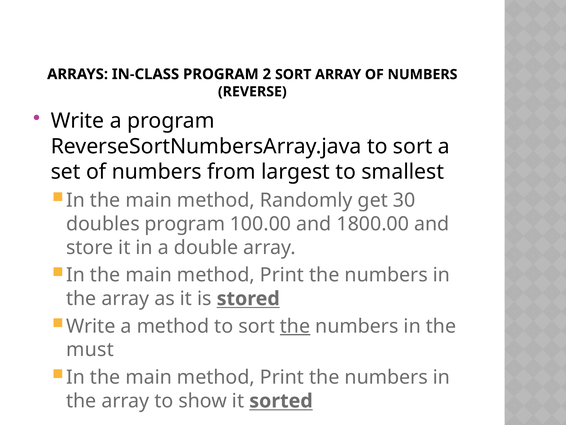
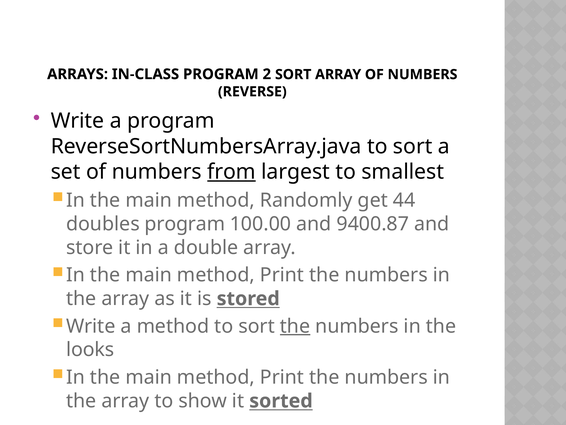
from underline: none -> present
30: 30 -> 44
1800.00: 1800.00 -> 9400.87
must: must -> looks
